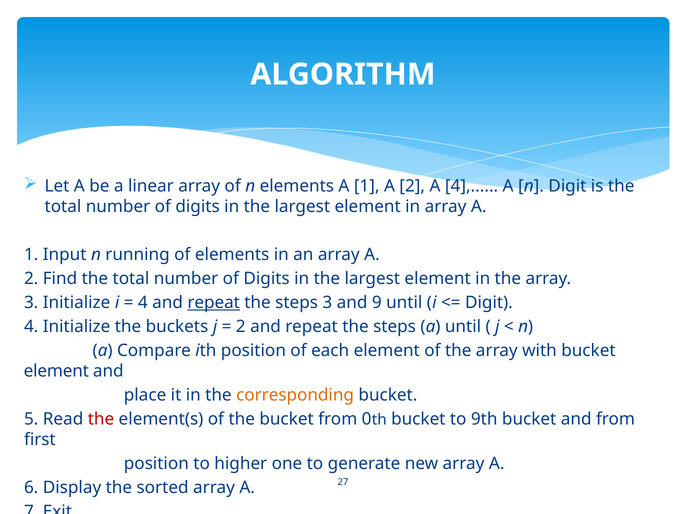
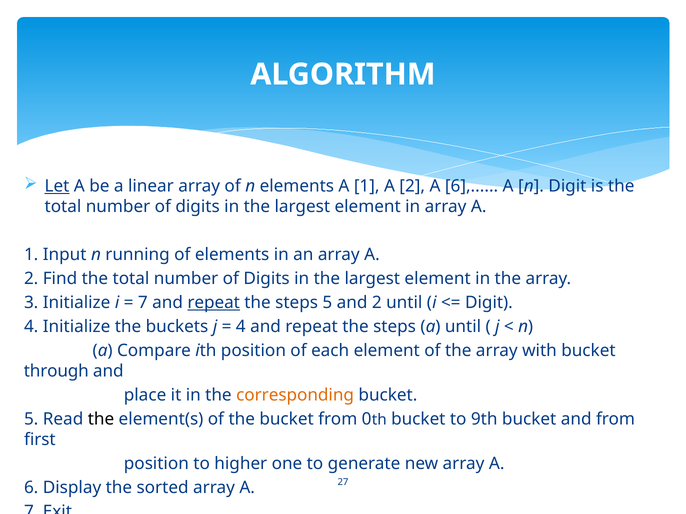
Let underline: none -> present
2 A 4: 4 -> 6
4 at (143, 303): 4 -> 7
steps 3: 3 -> 5
and 9: 9 -> 2
2 at (241, 327): 2 -> 4
element at (56, 372): element -> through
the at (101, 420) colour: red -> black
